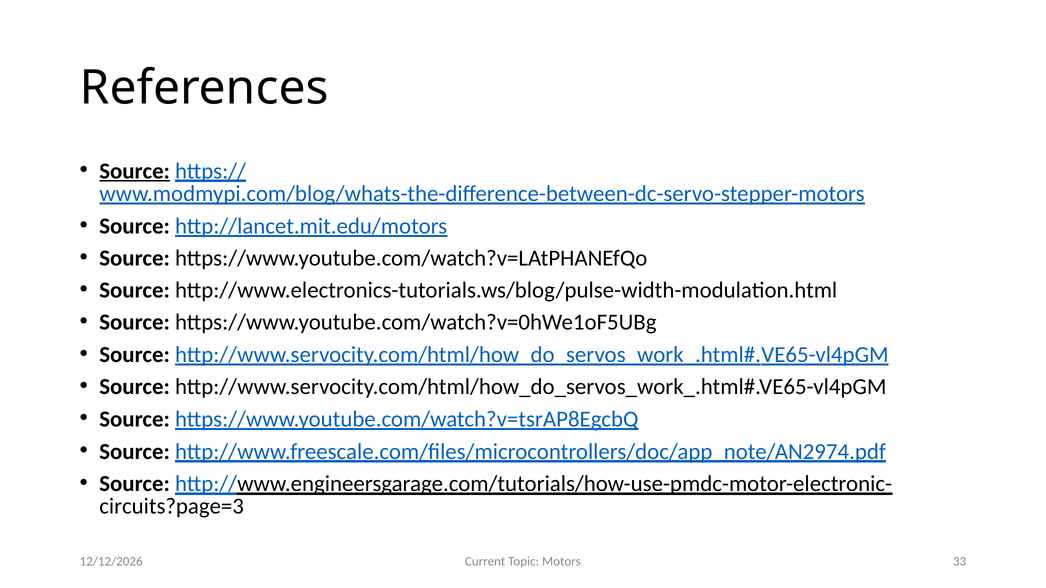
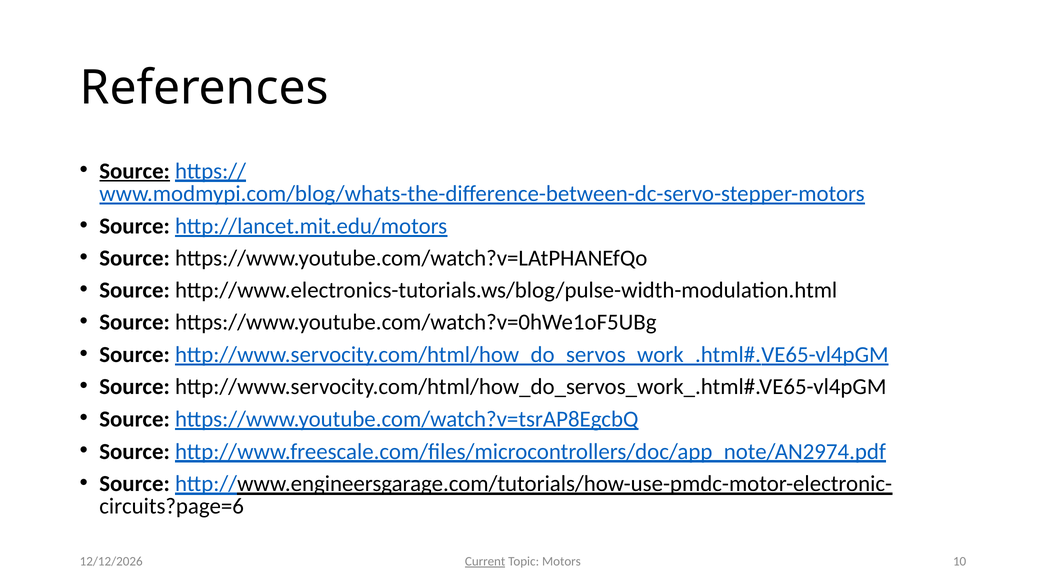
circuits?page=3: circuits?page=3 -> circuits?page=6
Current underline: none -> present
33: 33 -> 10
